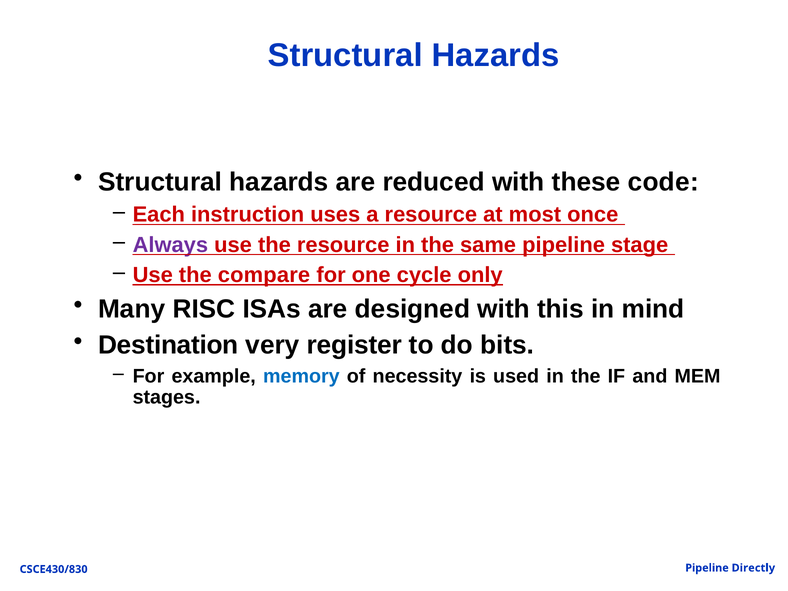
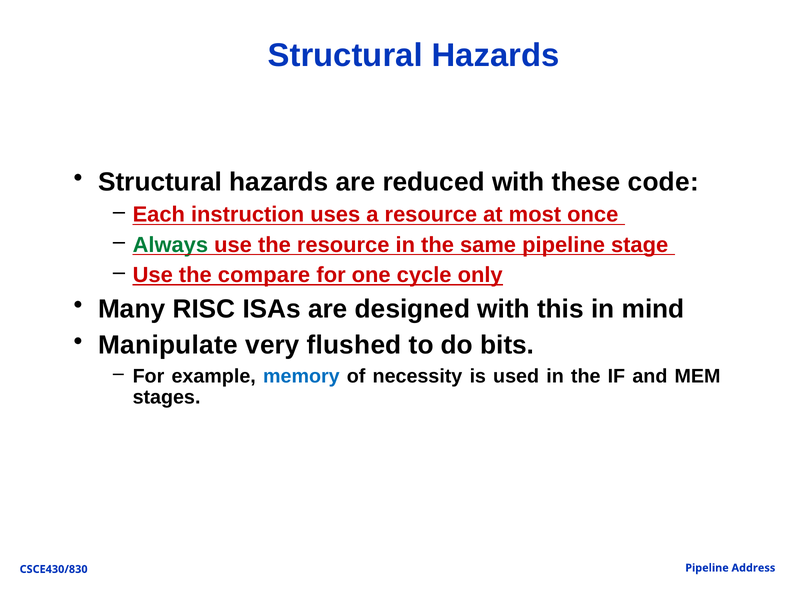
Always colour: purple -> green
Destination: Destination -> Manipulate
register: register -> flushed
Directly: Directly -> Address
